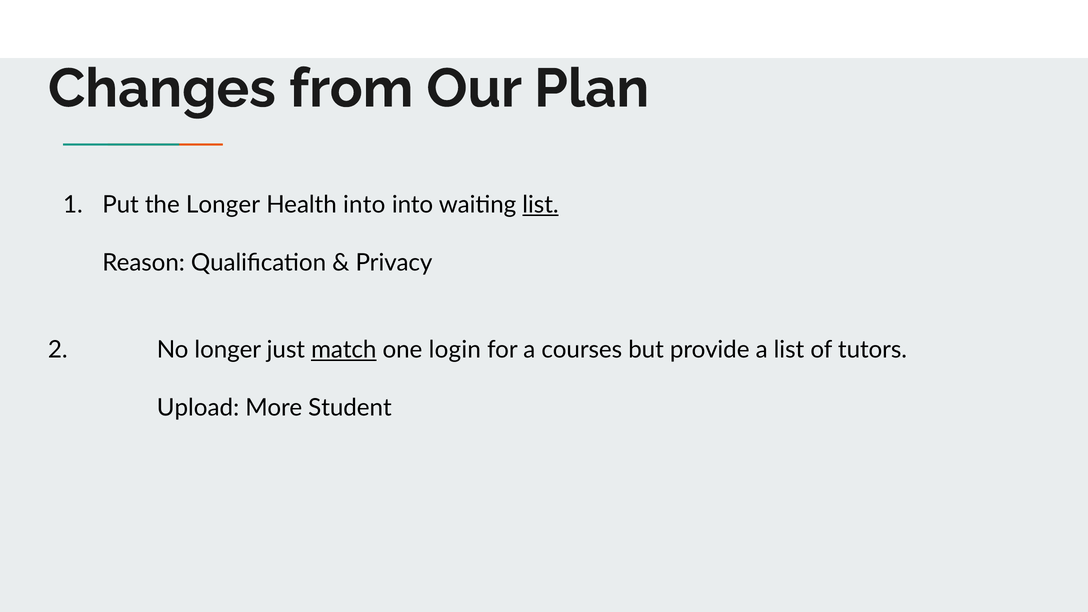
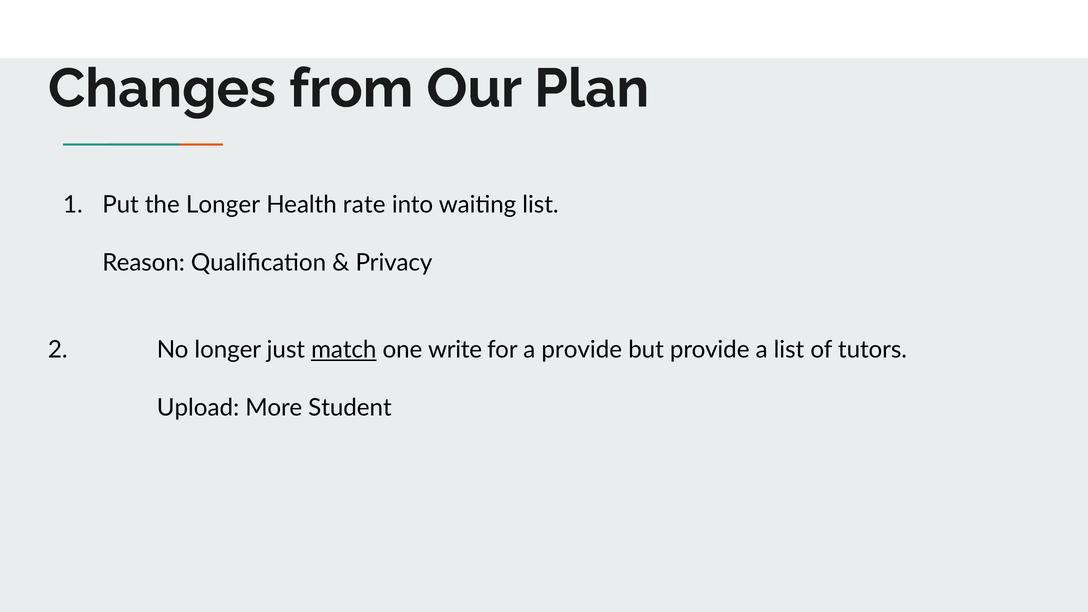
Health into: into -> rate
list at (540, 205) underline: present -> none
login: login -> write
a courses: courses -> provide
